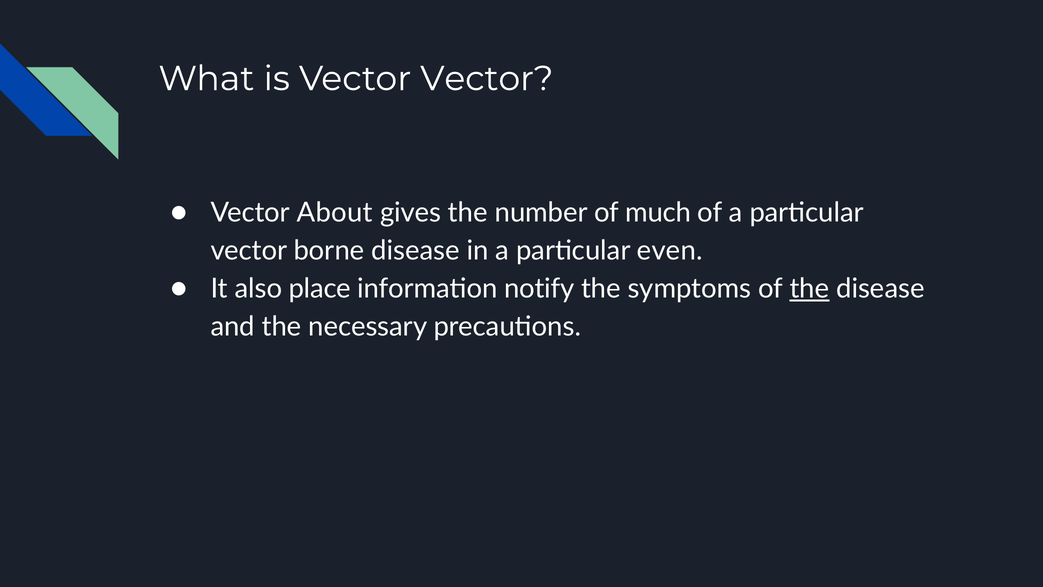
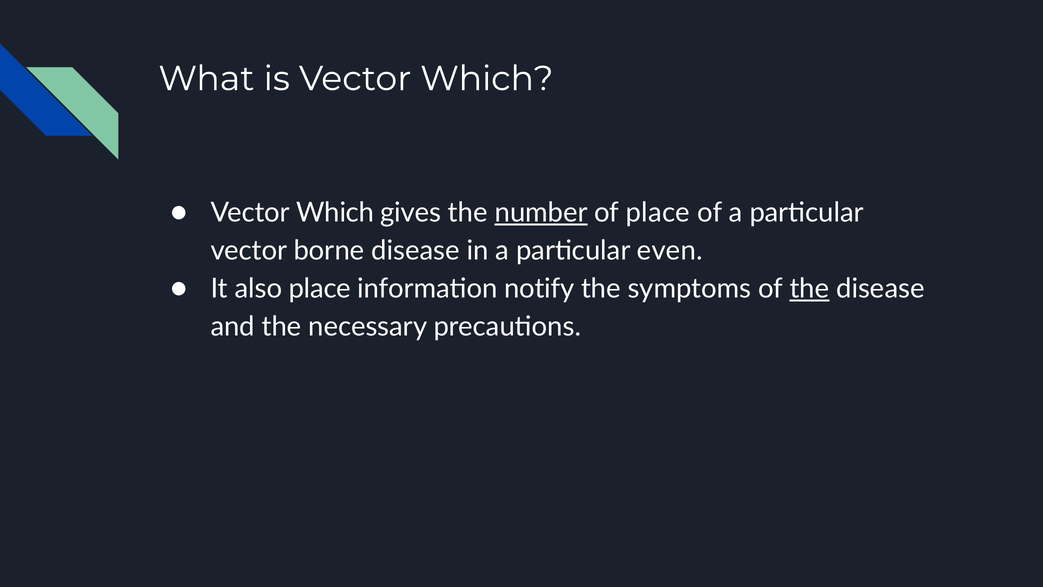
is Vector Vector: Vector -> Which
About at (335, 213): About -> Which
number underline: none -> present
of much: much -> place
